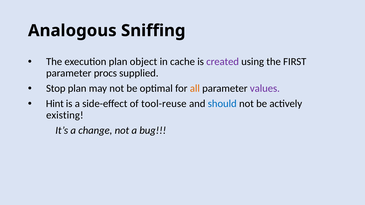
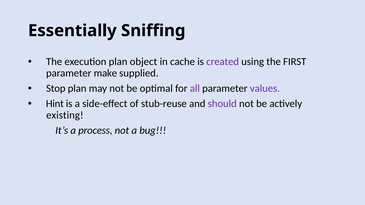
Analogous: Analogous -> Essentially
procs: procs -> make
all colour: orange -> purple
tool-reuse: tool-reuse -> stub-reuse
should colour: blue -> purple
change: change -> process
